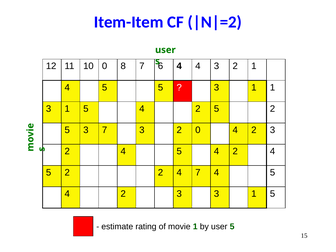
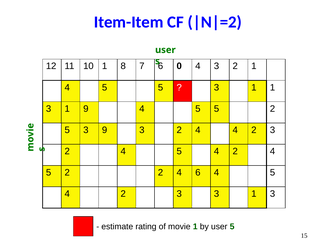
10 0: 0 -> 1
6 4: 4 -> 0
5 at (86, 109): 5 -> 9
2 at (198, 109): 2 -> 5
3 7: 7 -> 9
0 at (198, 130): 0 -> 4
4 7: 7 -> 6
3 3 1 5: 5 -> 3
